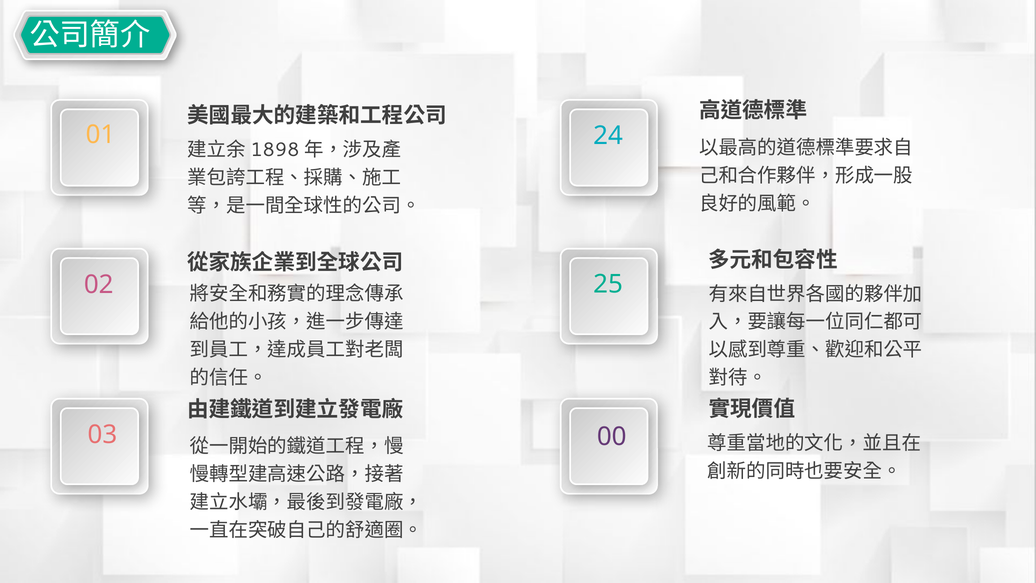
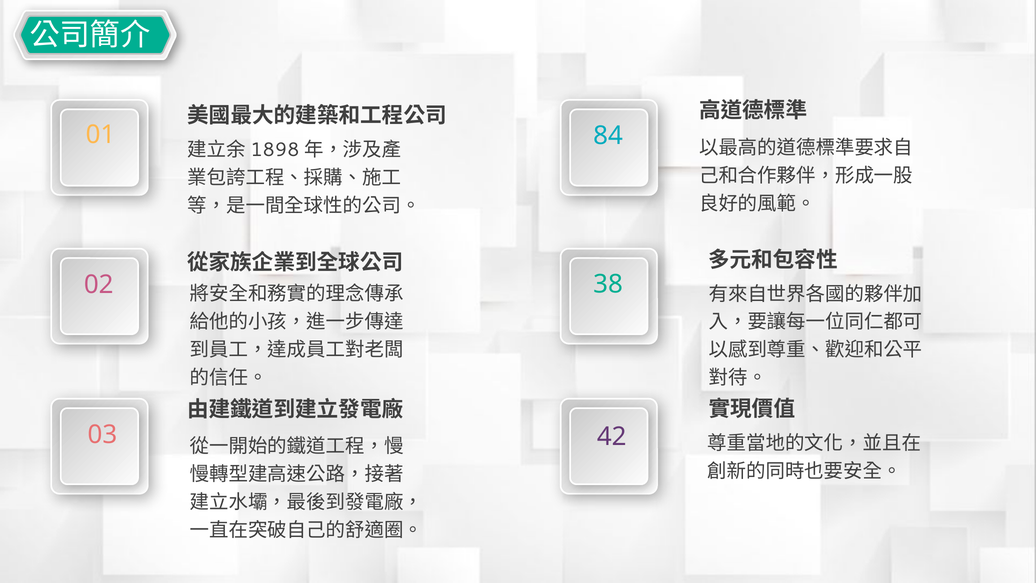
24: 24 -> 84
25: 25 -> 38
00: 00 -> 42
